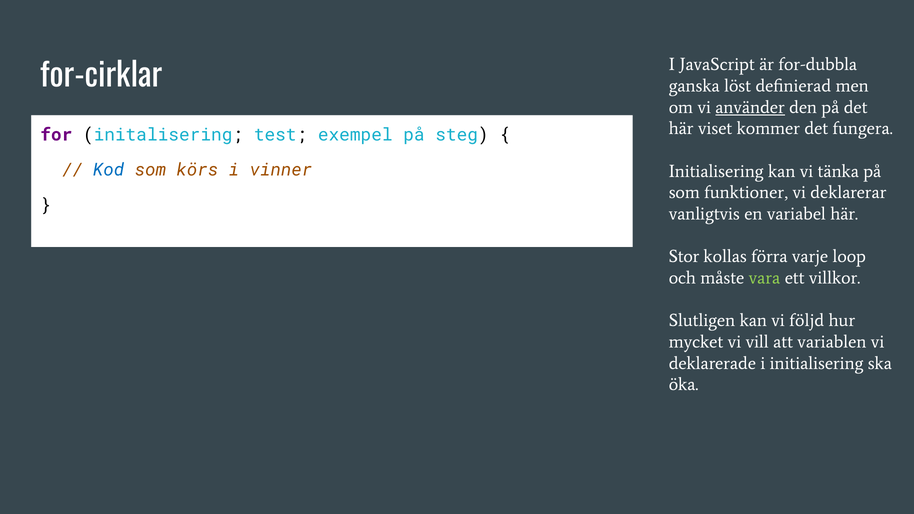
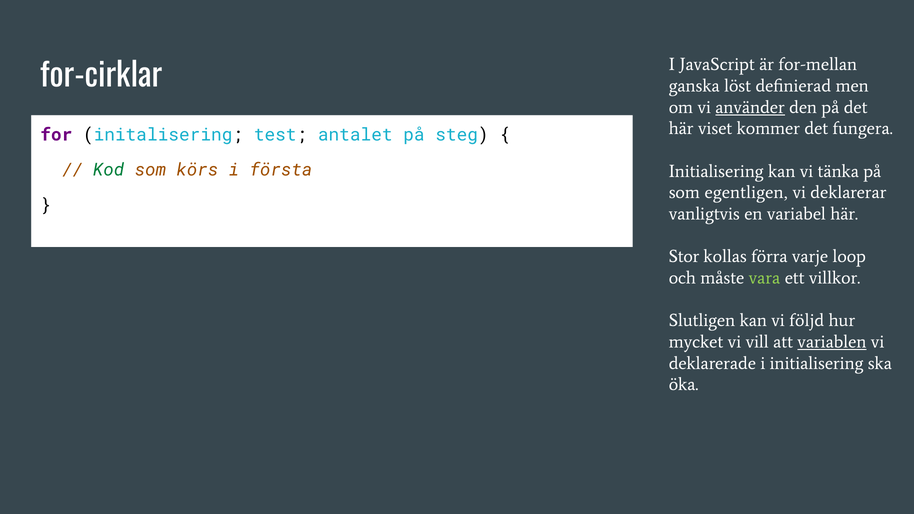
for-dubbla: for-dubbla -> for-mellan
exempel: exempel -> antalet
Kod colour: blue -> green
vinner: vinner -> första
funktioner: funktioner -> egentligen
variablen underline: none -> present
